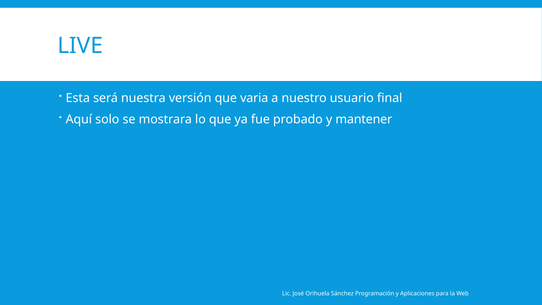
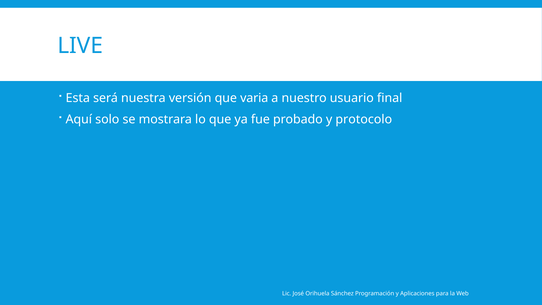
mantener: mantener -> protocolo
